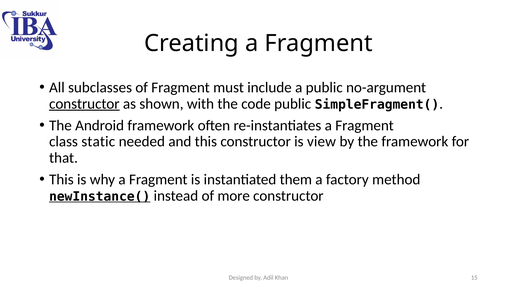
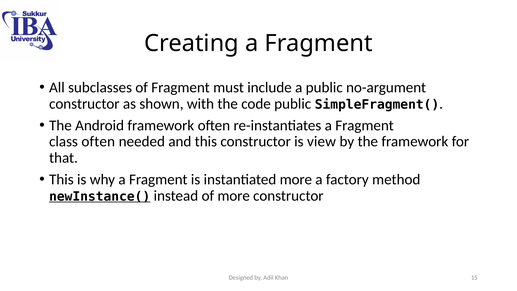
constructor at (84, 104) underline: present -> none
class static: static -> often
instantiated them: them -> more
